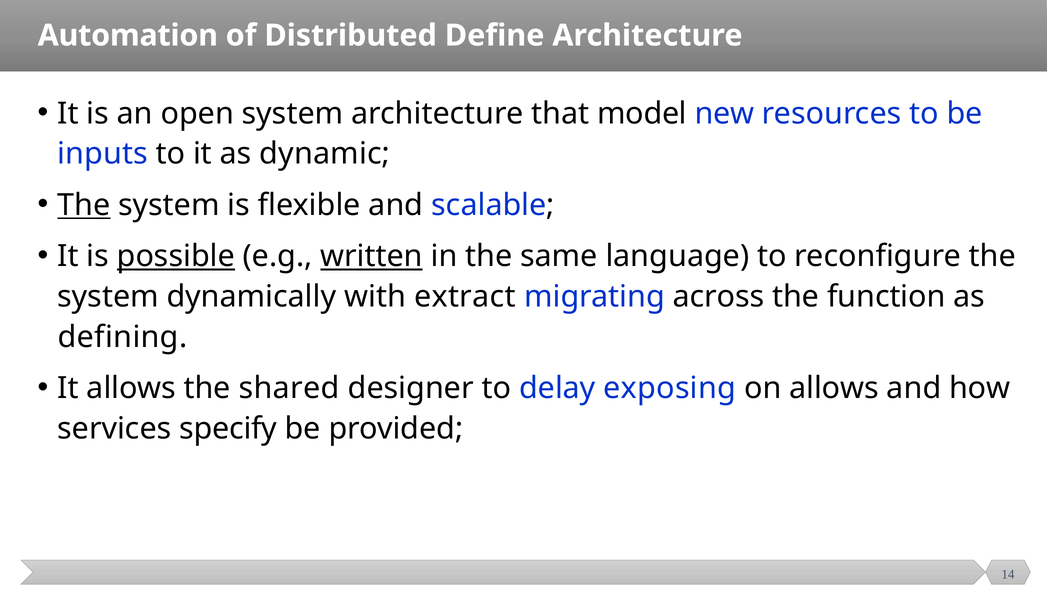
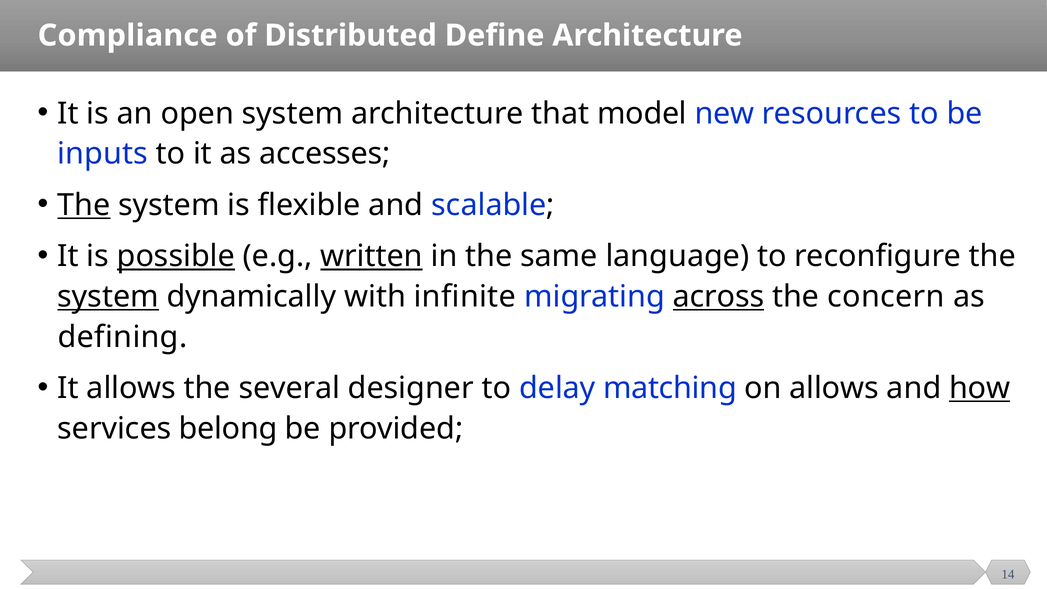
Automation: Automation -> Compliance
dynamic: dynamic -> accesses
system at (108, 297) underline: none -> present
extract: extract -> infinite
across underline: none -> present
function: function -> concern
shared: shared -> several
exposing: exposing -> matching
how underline: none -> present
specify: specify -> belong
